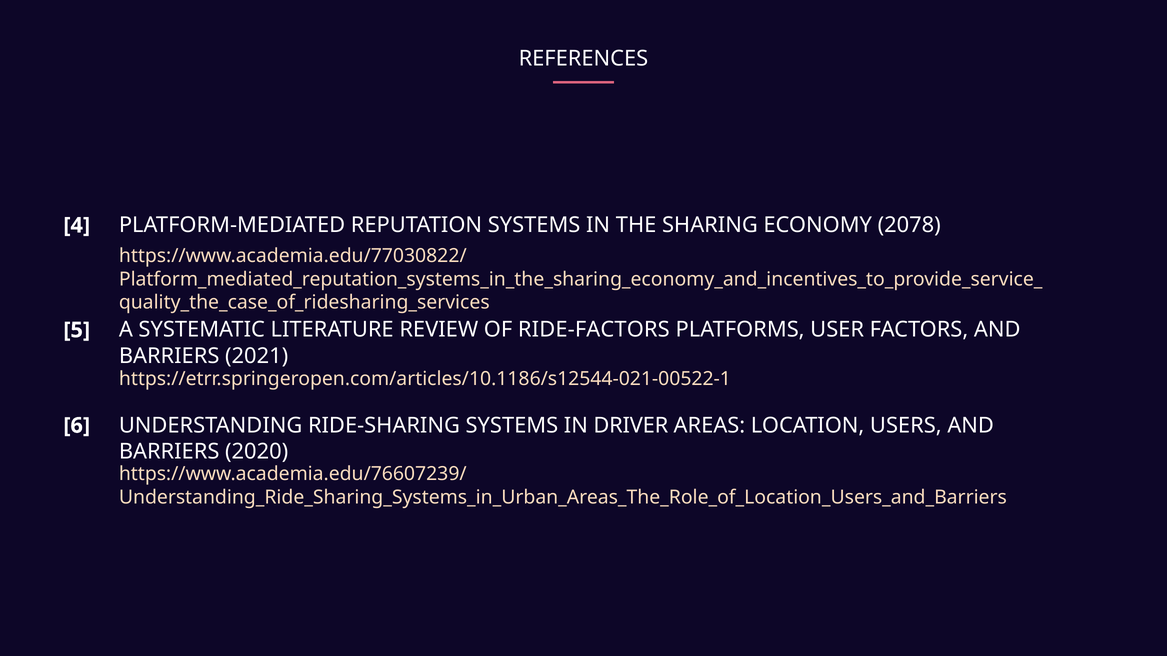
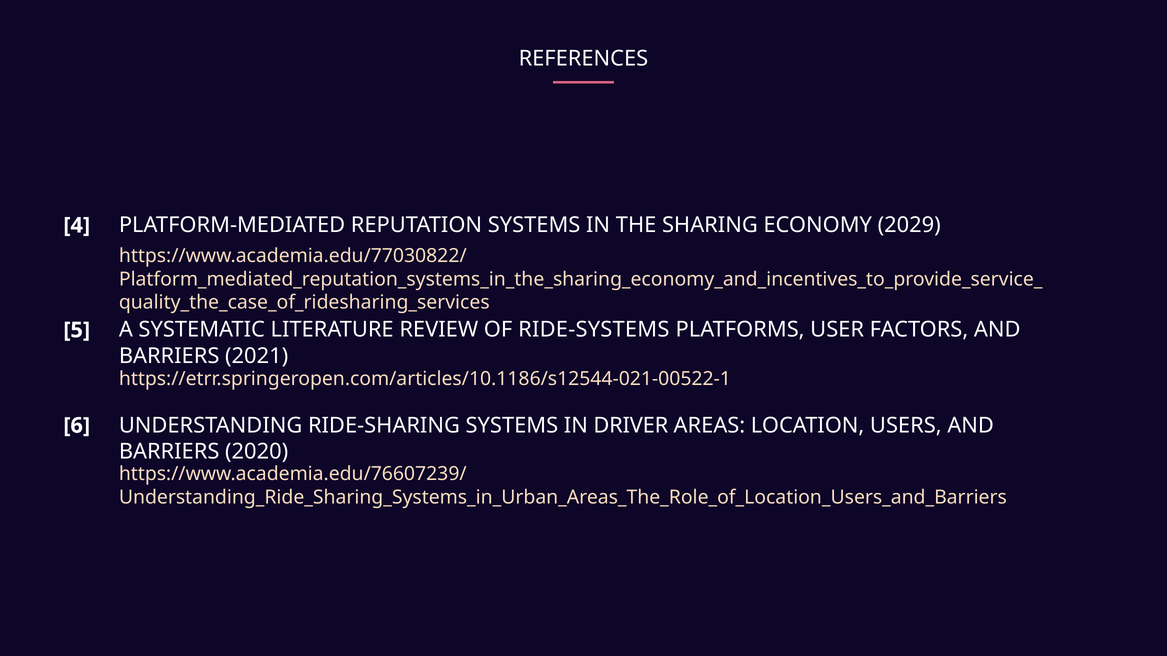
2078: 2078 -> 2029
RIDE-FACTORS: RIDE-FACTORS -> RIDE-SYSTEMS
